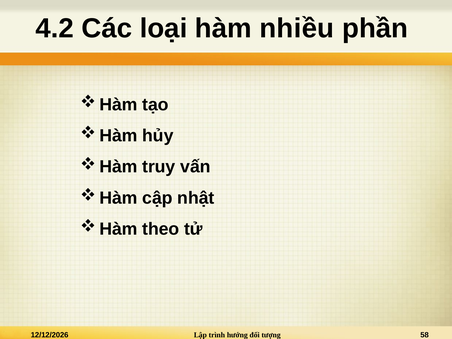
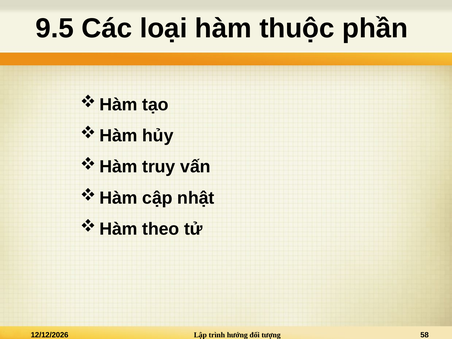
4.2: 4.2 -> 9.5
nhiều: nhiều -> thuộc
